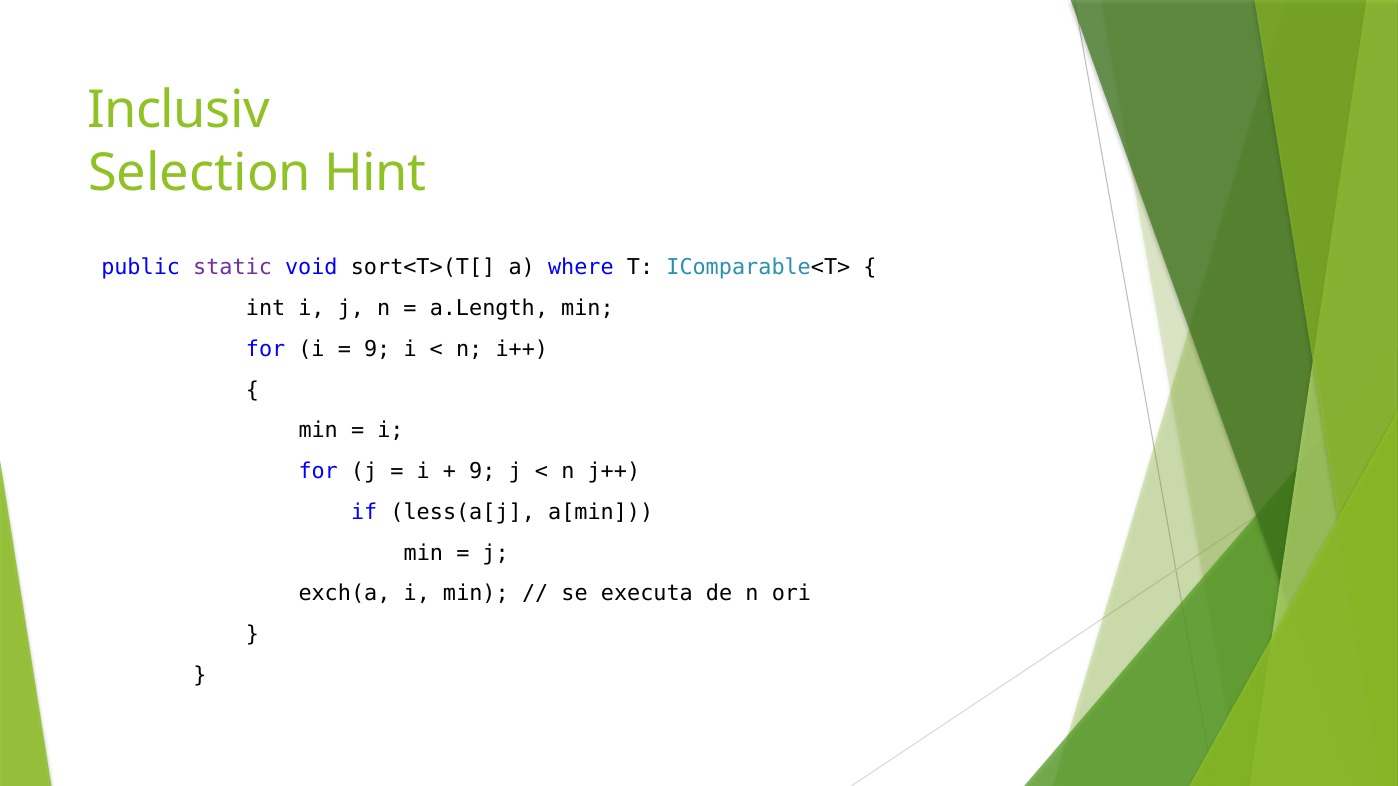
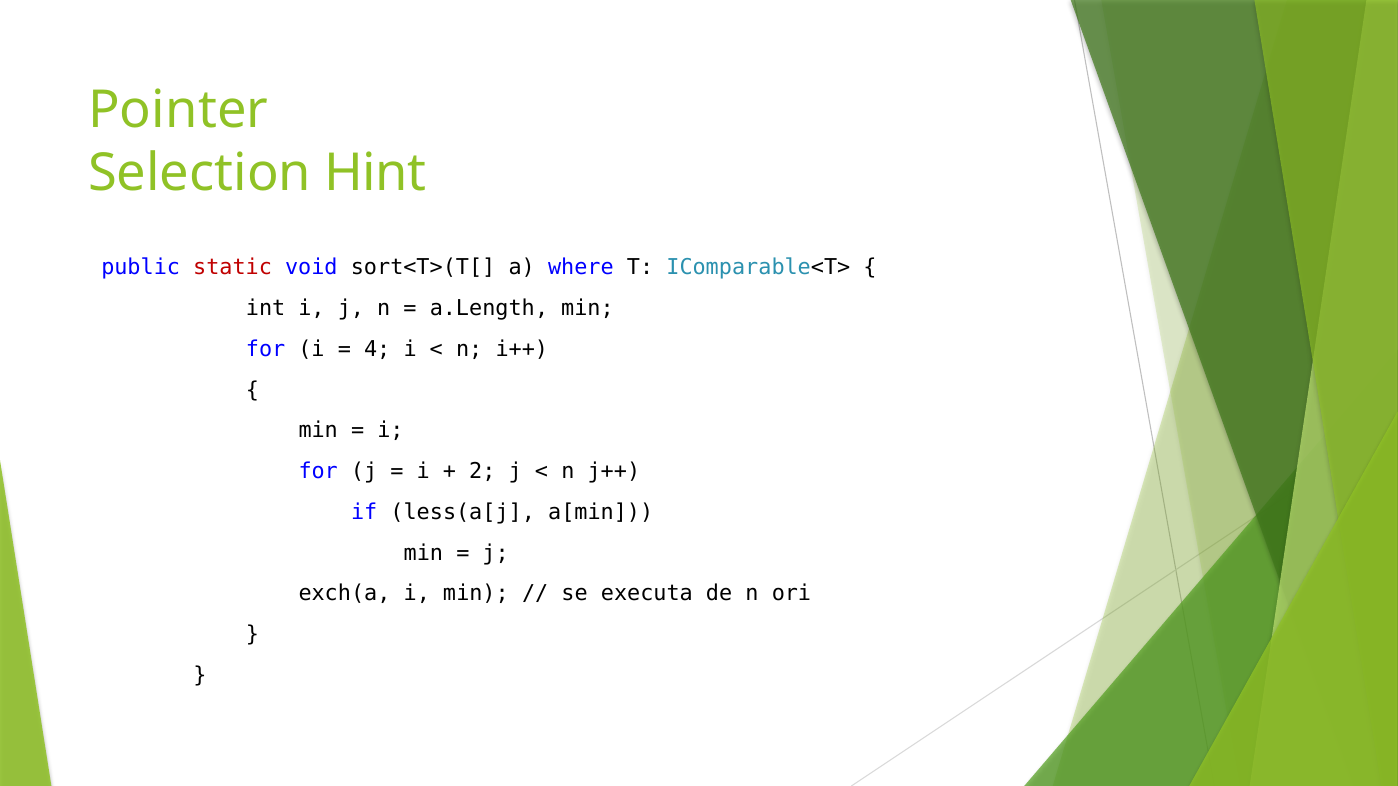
Inclusiv: Inclusiv -> Pointer
static colour: purple -> red
9 at (377, 349): 9 -> 4
9 at (482, 472): 9 -> 2
